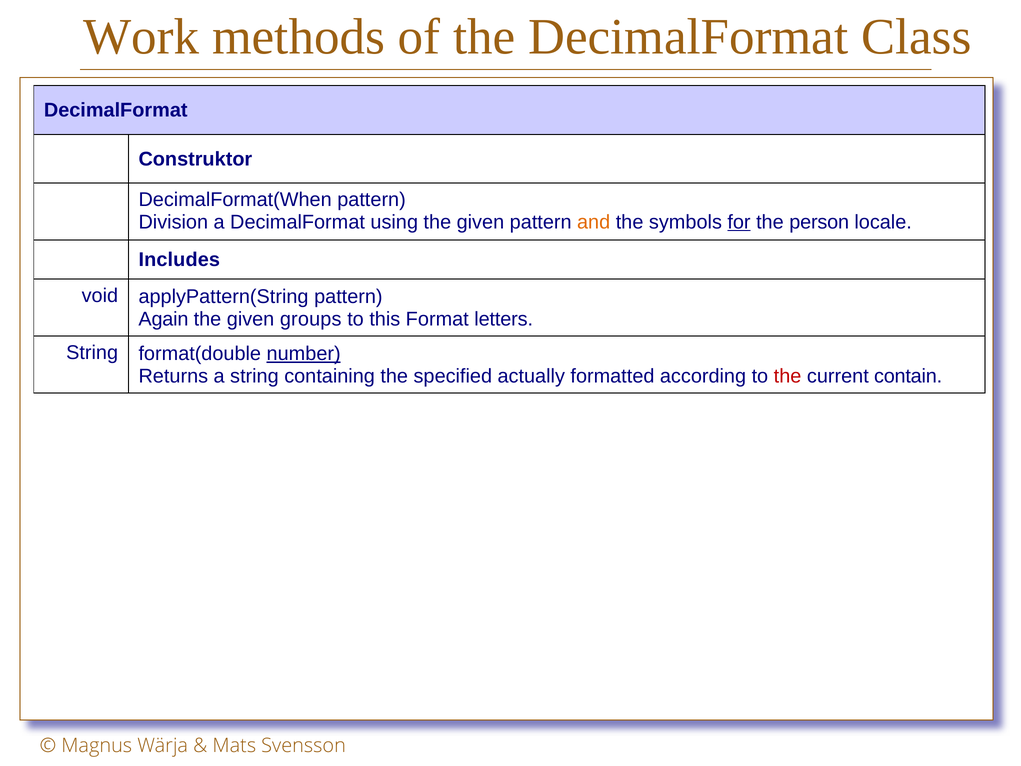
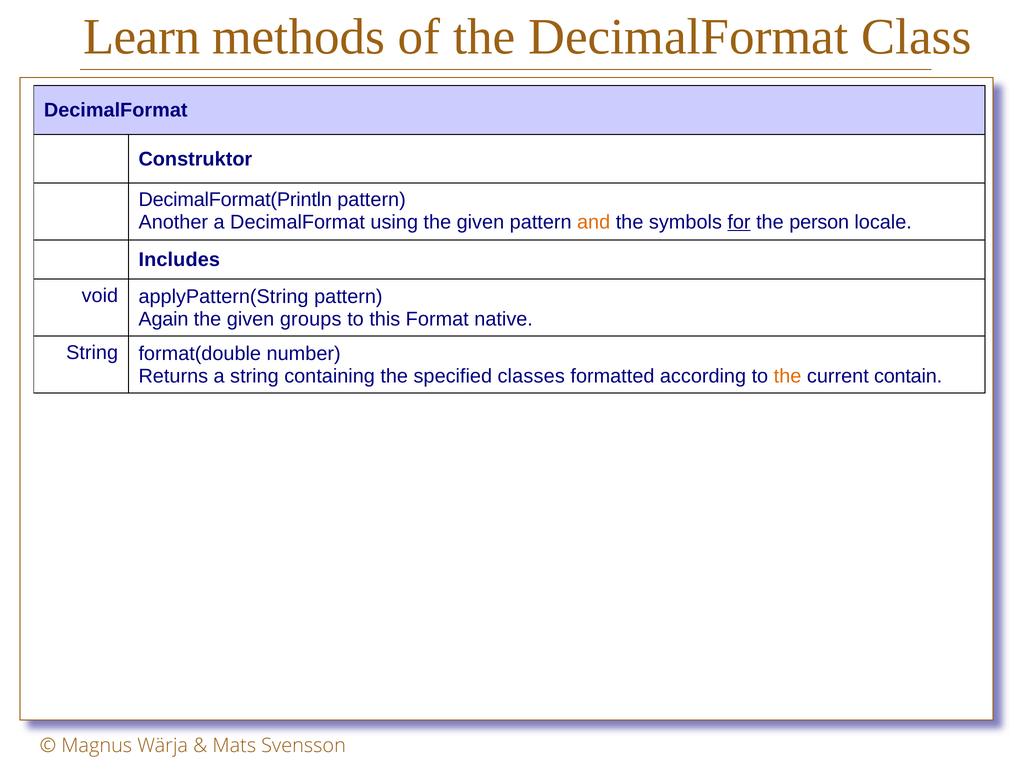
Work: Work -> Learn
DecimalFormat(When: DecimalFormat(When -> DecimalFormat(Println
Division: Division -> Another
letters: letters -> native
number underline: present -> none
actually: actually -> classes
the at (788, 376) colour: red -> orange
